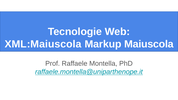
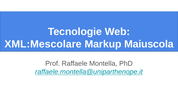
XML:Maiuscola: XML:Maiuscola -> XML:Mescolare
